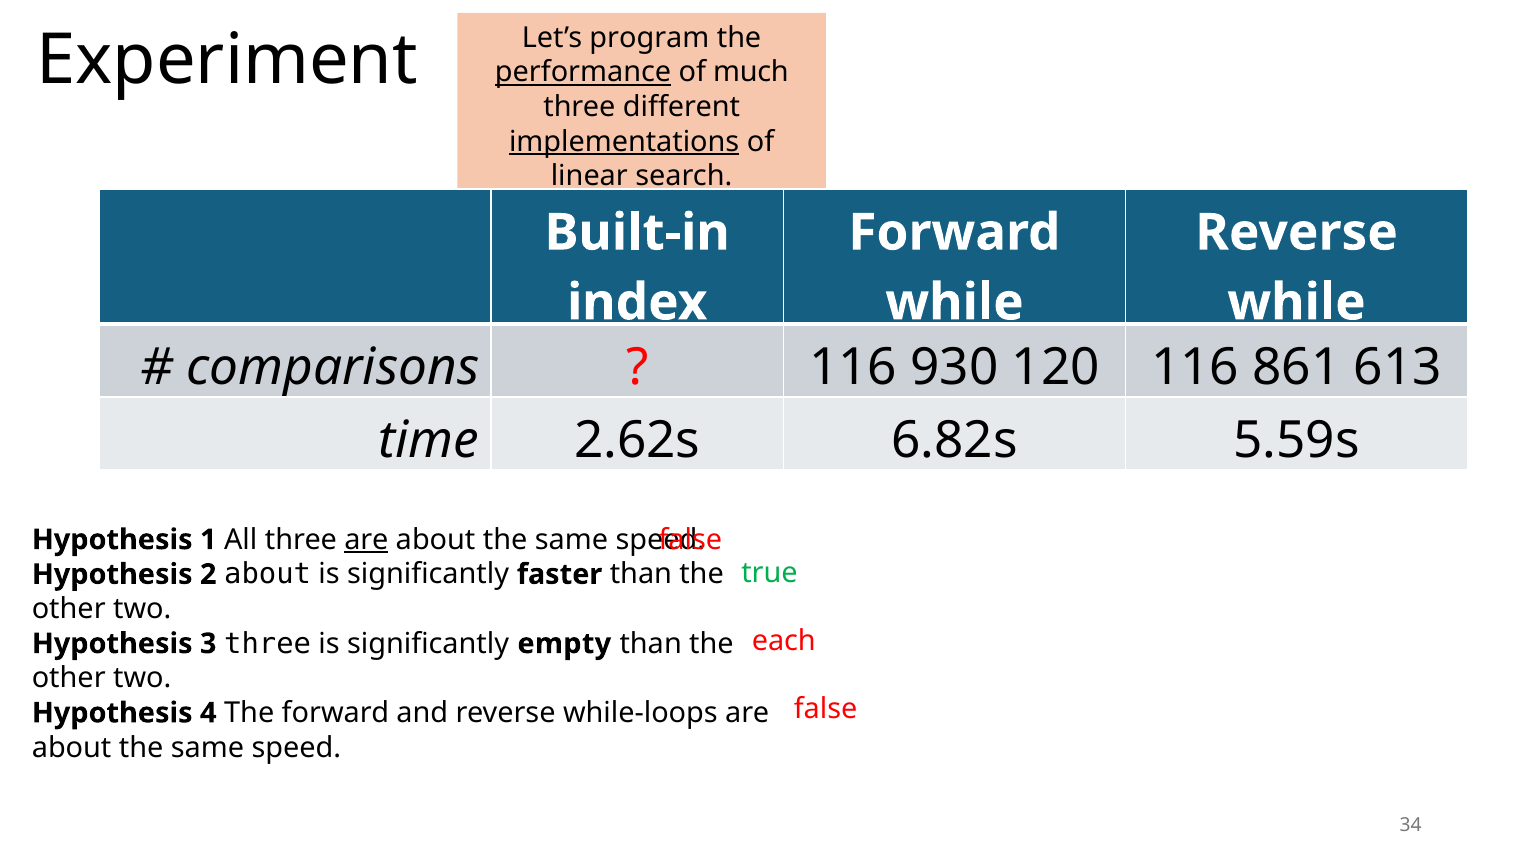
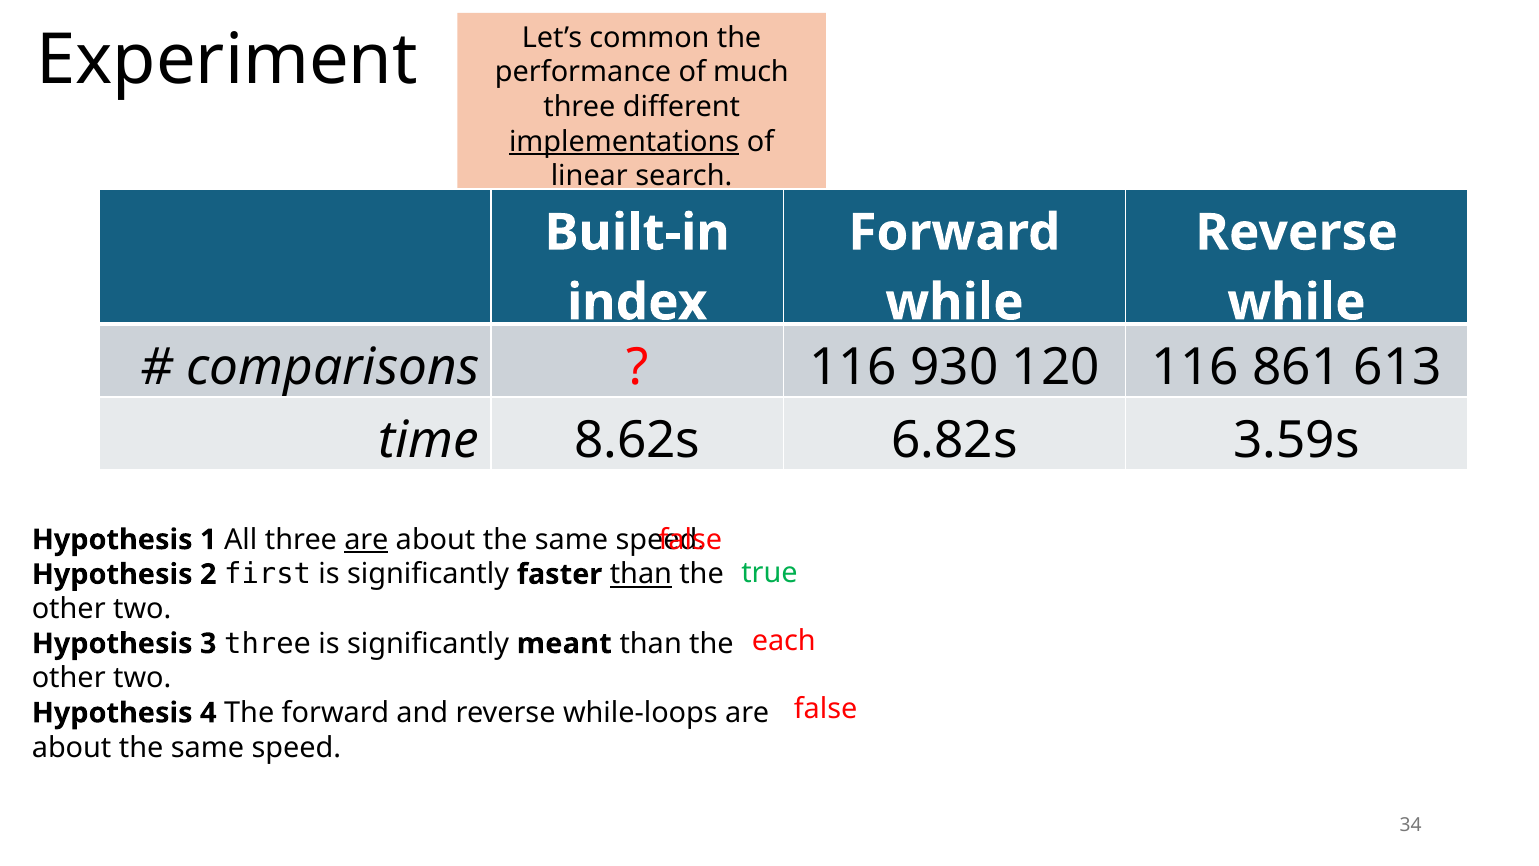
program: program -> common
performance underline: present -> none
2.62s: 2.62s -> 8.62s
5.59s: 5.59s -> 3.59s
2 about: about -> first
than at (641, 574) underline: none -> present
empty: empty -> meant
